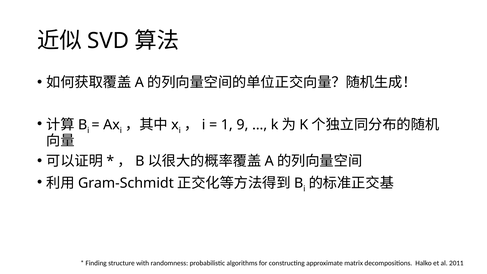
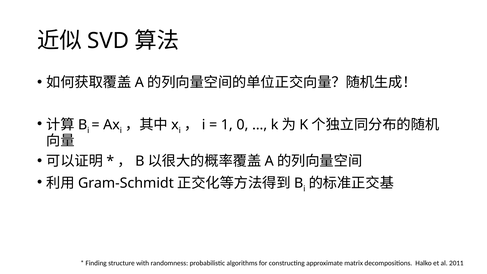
9: 9 -> 0
